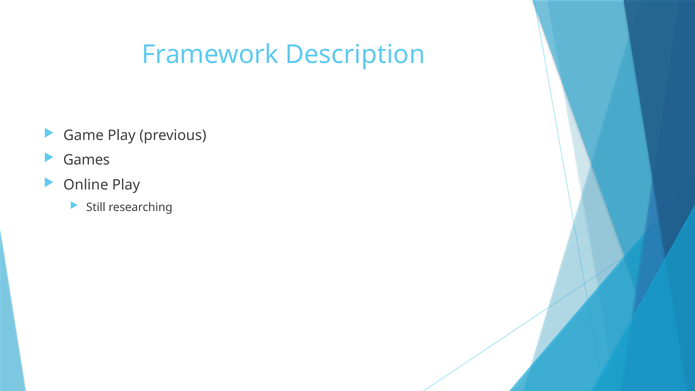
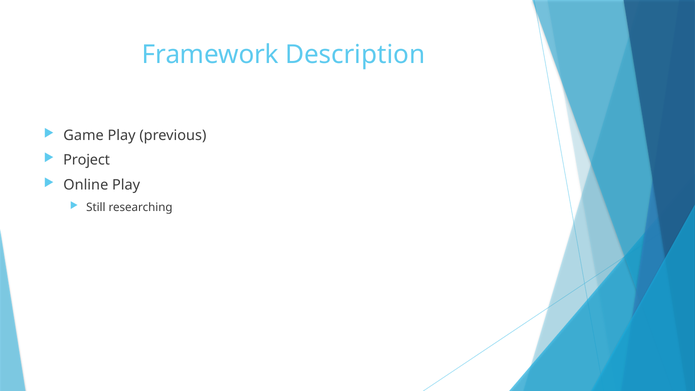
Games: Games -> Project
